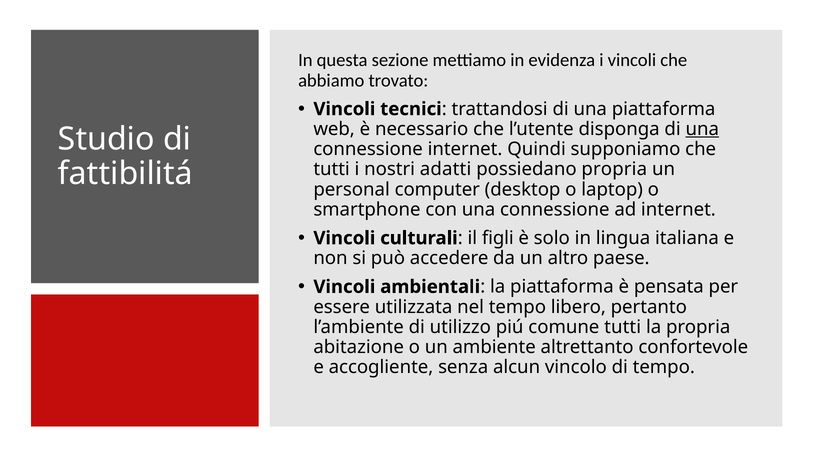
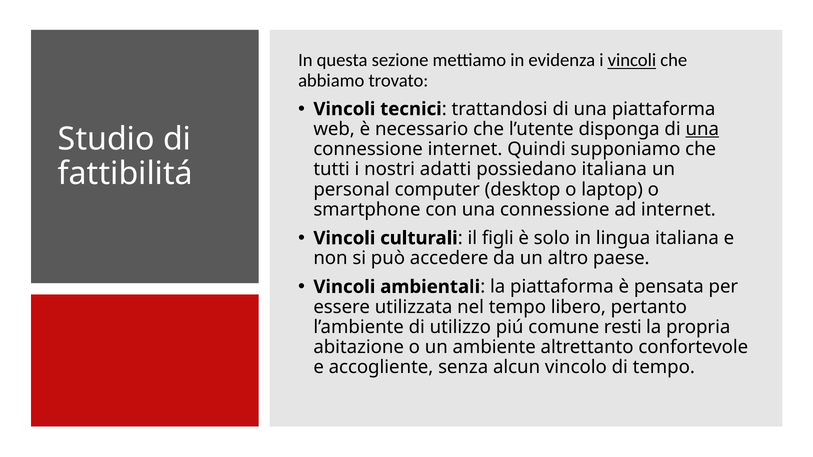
vincoli at (632, 60) underline: none -> present
possiedano propria: propria -> italiana
comune tutti: tutti -> resti
